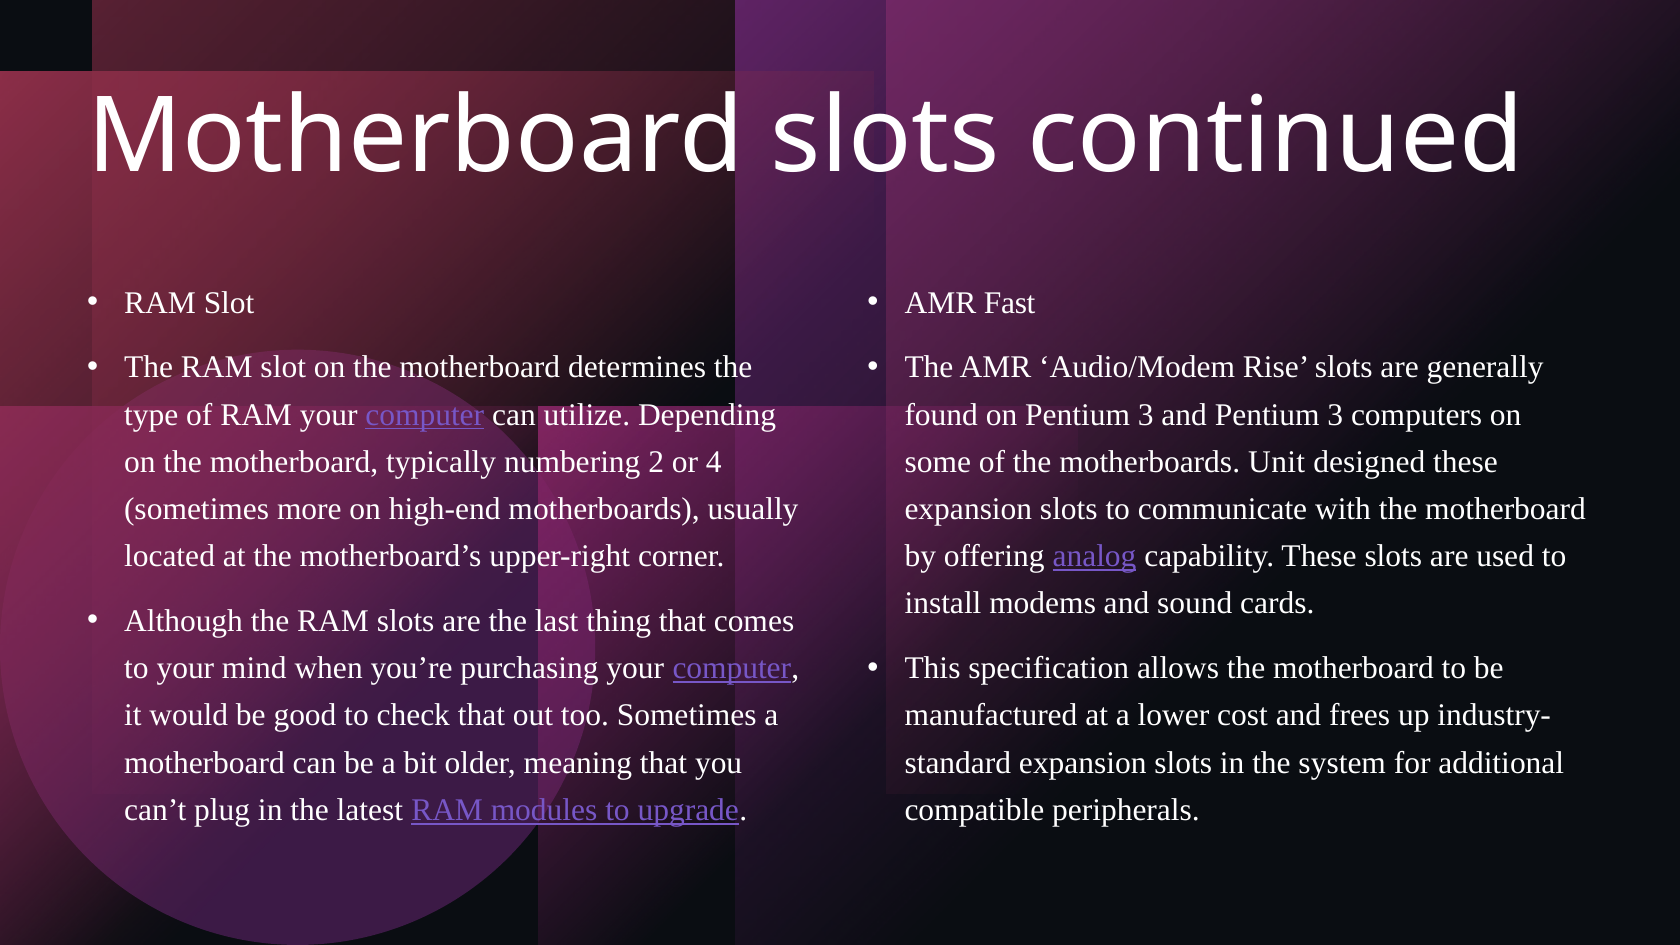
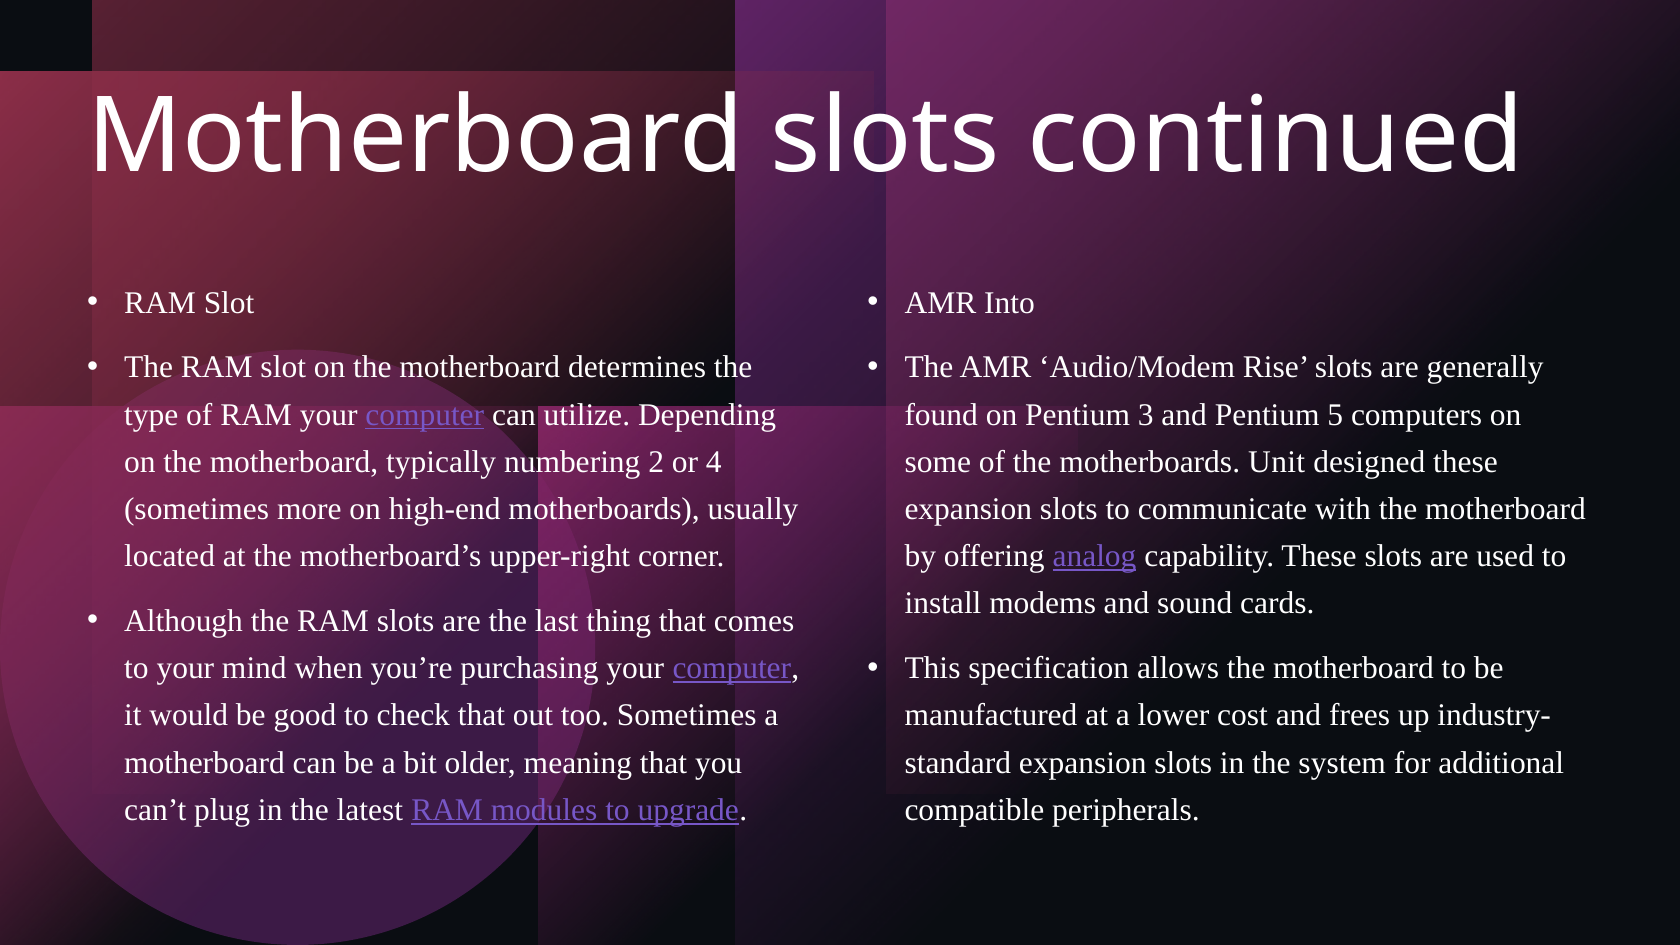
Fast: Fast -> Into
and Pentium 3: 3 -> 5
